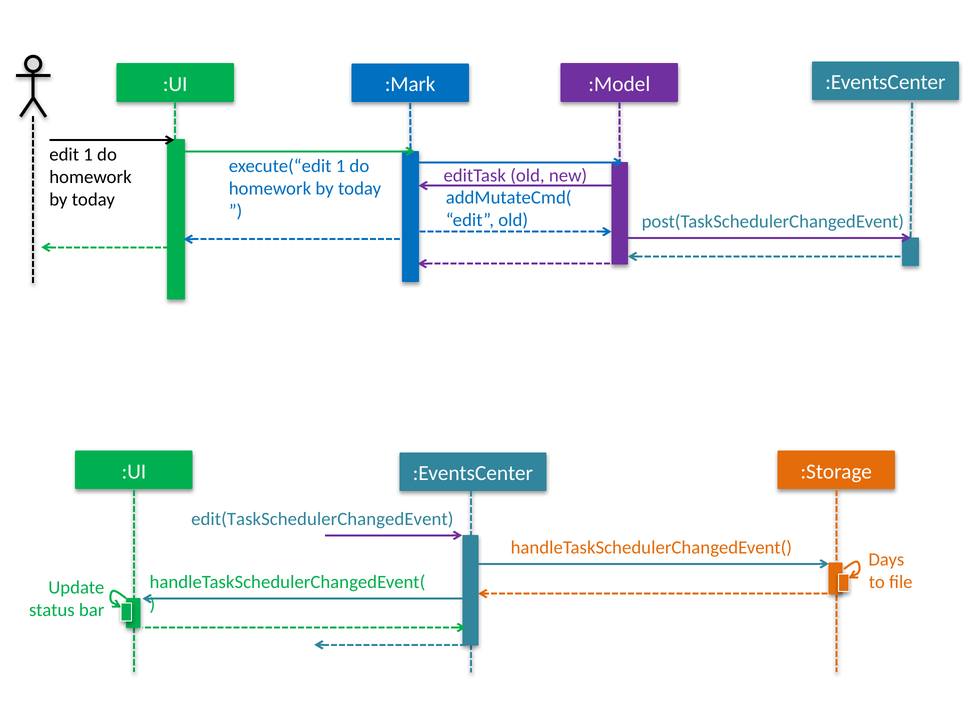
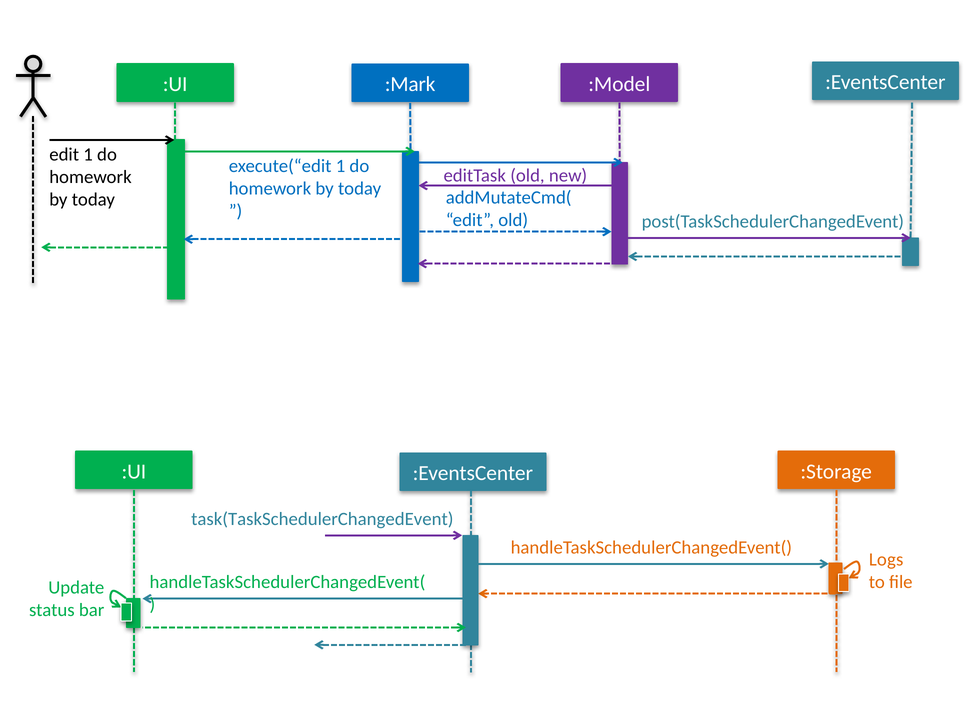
edit(TaskSchedulerChangedEvent: edit(TaskSchedulerChangedEvent -> task(TaskSchedulerChangedEvent
Days: Days -> Logs
